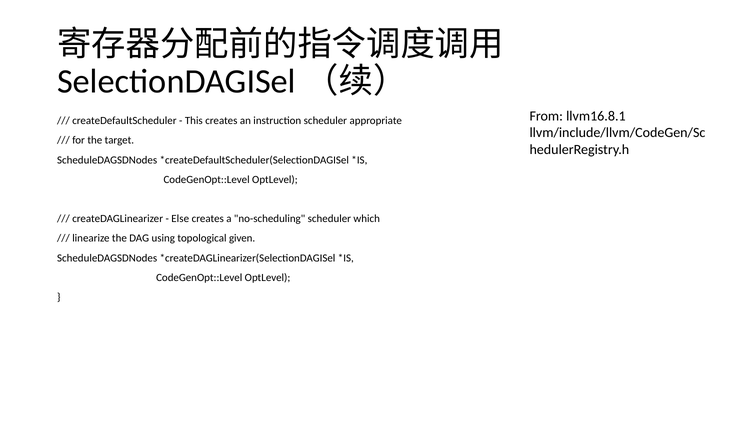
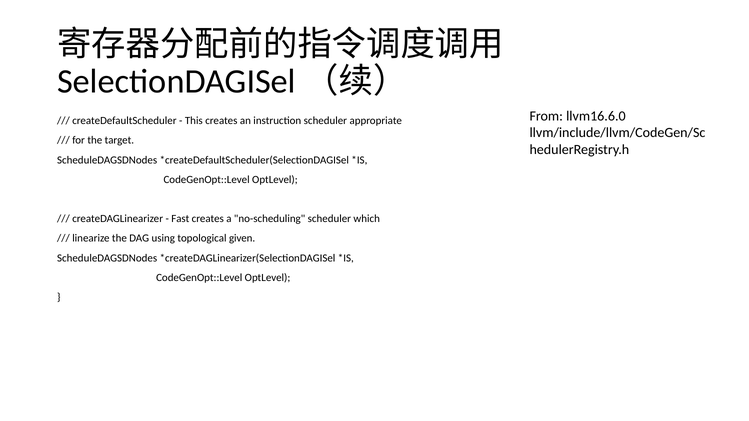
llvm16.8.1: llvm16.8.1 -> llvm16.6.0
Else: Else -> Fast
